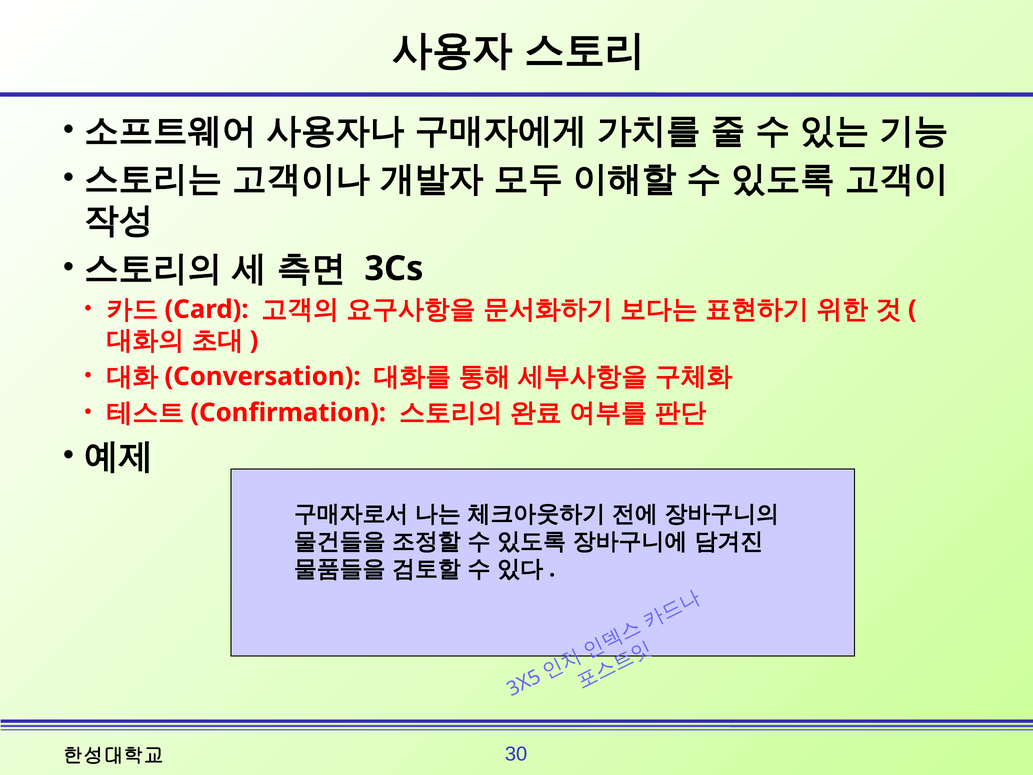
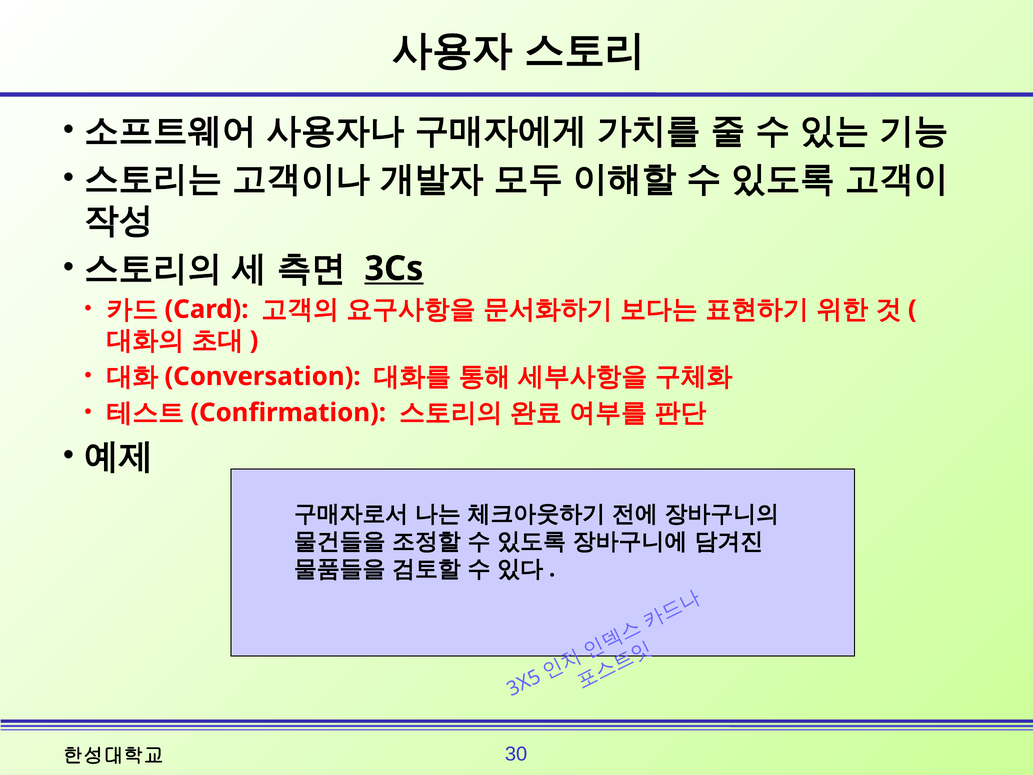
3Cs underline: none -> present
